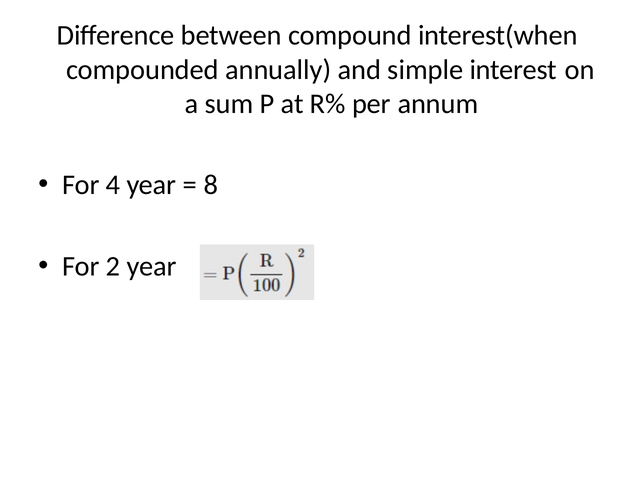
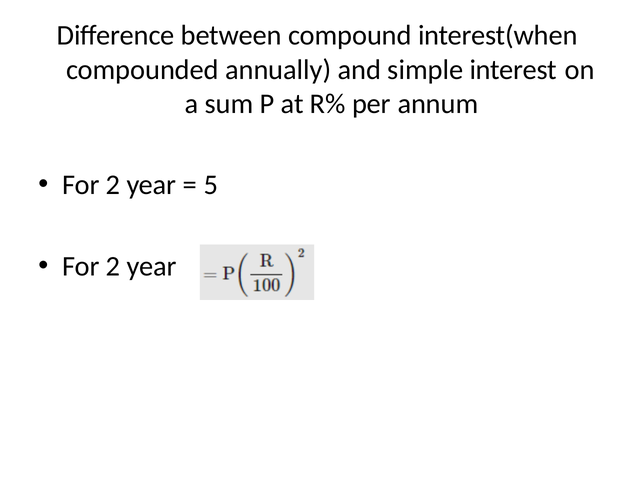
4 at (113, 185): 4 -> 2
8: 8 -> 5
